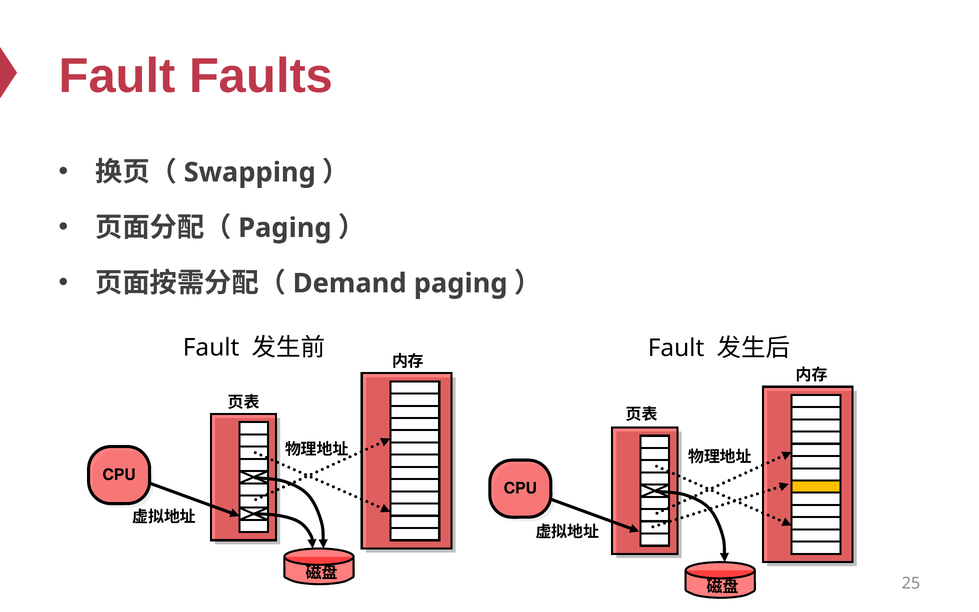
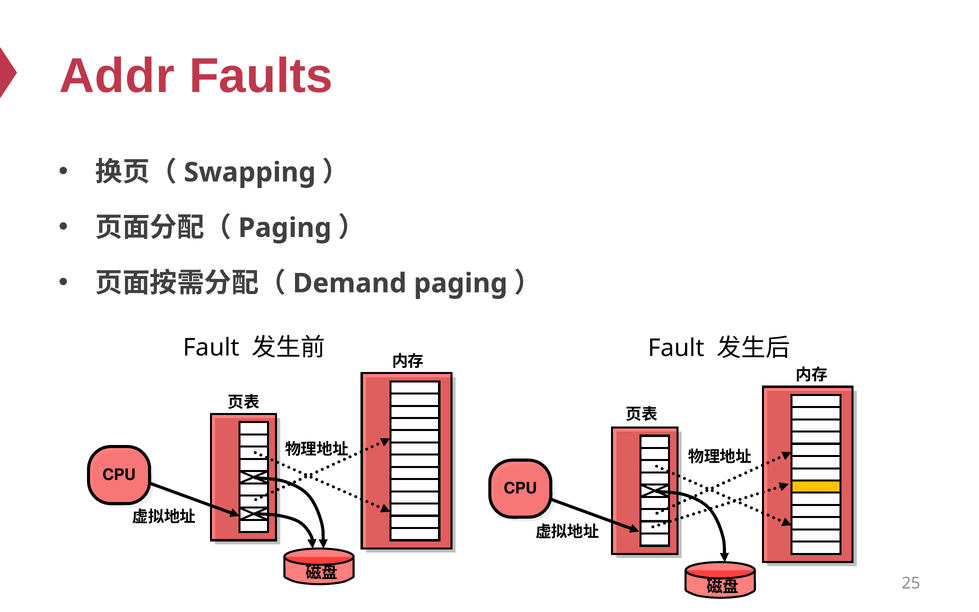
Fault at (117, 76): Fault -> Addr
